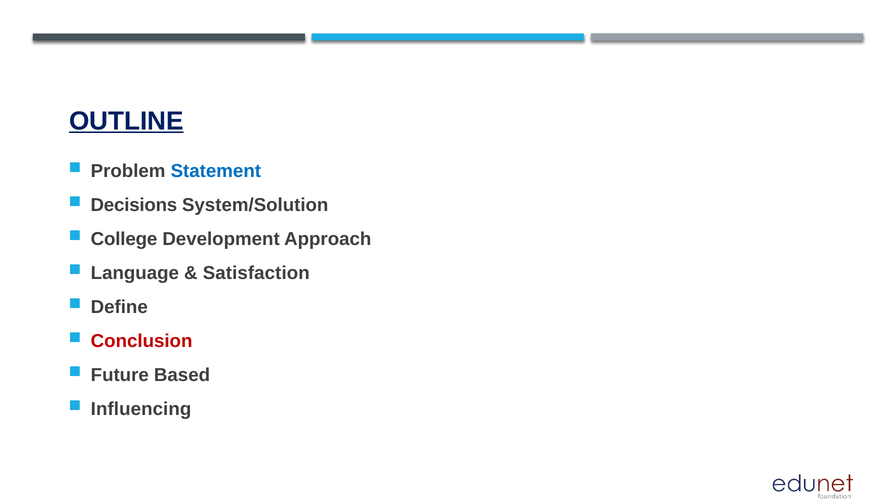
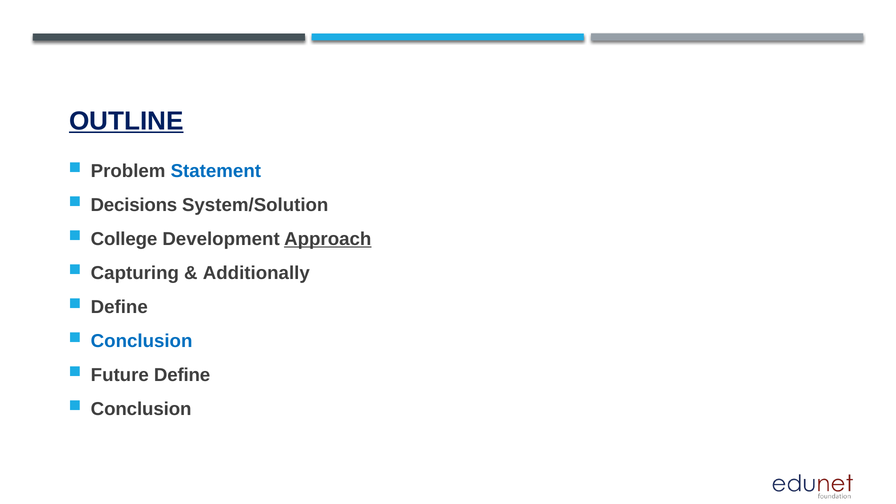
Approach underline: none -> present
Language: Language -> Capturing
Satisfaction: Satisfaction -> Additionally
Conclusion at (142, 341) colour: red -> blue
Future Based: Based -> Define
Influencing at (141, 409): Influencing -> Conclusion
